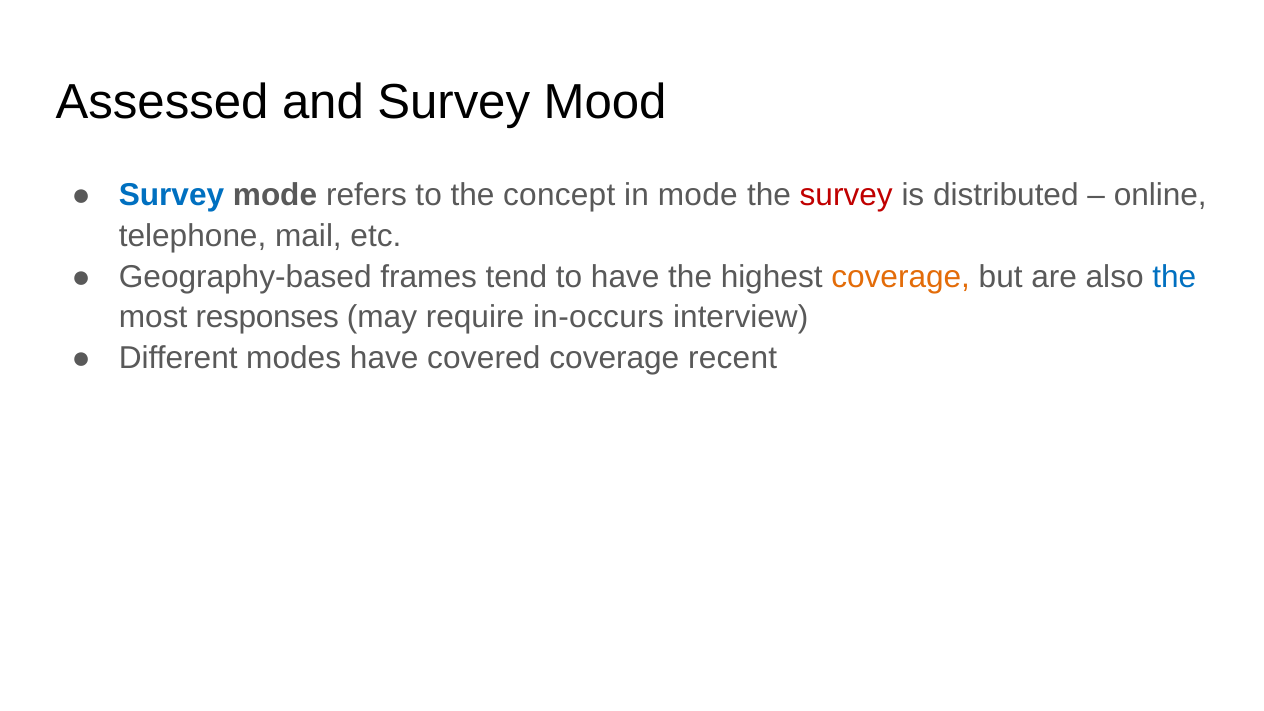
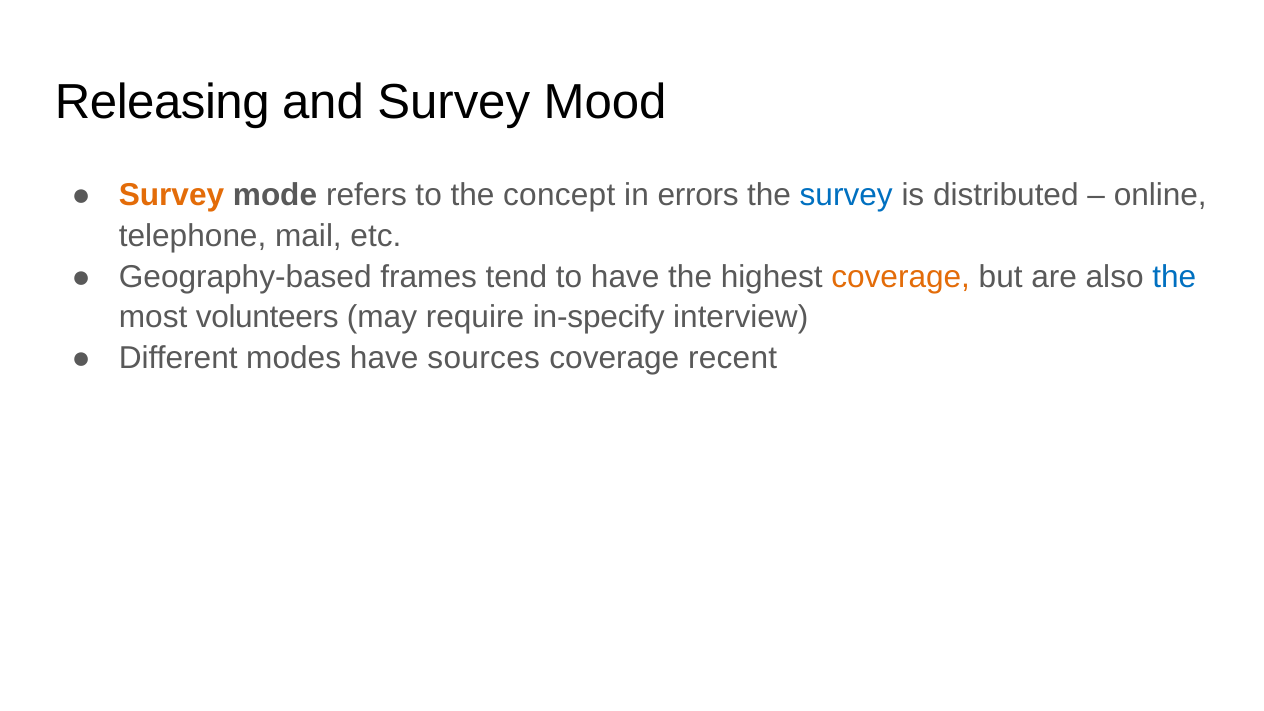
Assessed: Assessed -> Releasing
Survey at (172, 195) colour: blue -> orange
in mode: mode -> errors
survey at (846, 195) colour: red -> blue
responses: responses -> volunteers
in-occurs: in-occurs -> in-specify
covered: covered -> sources
